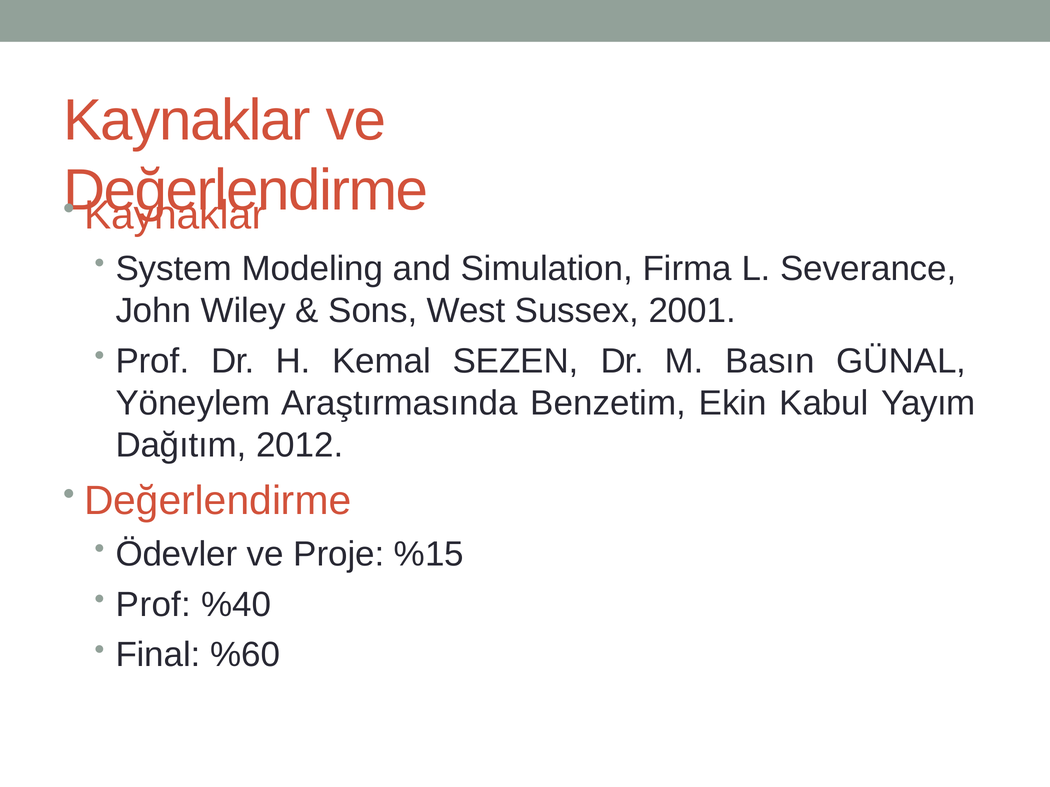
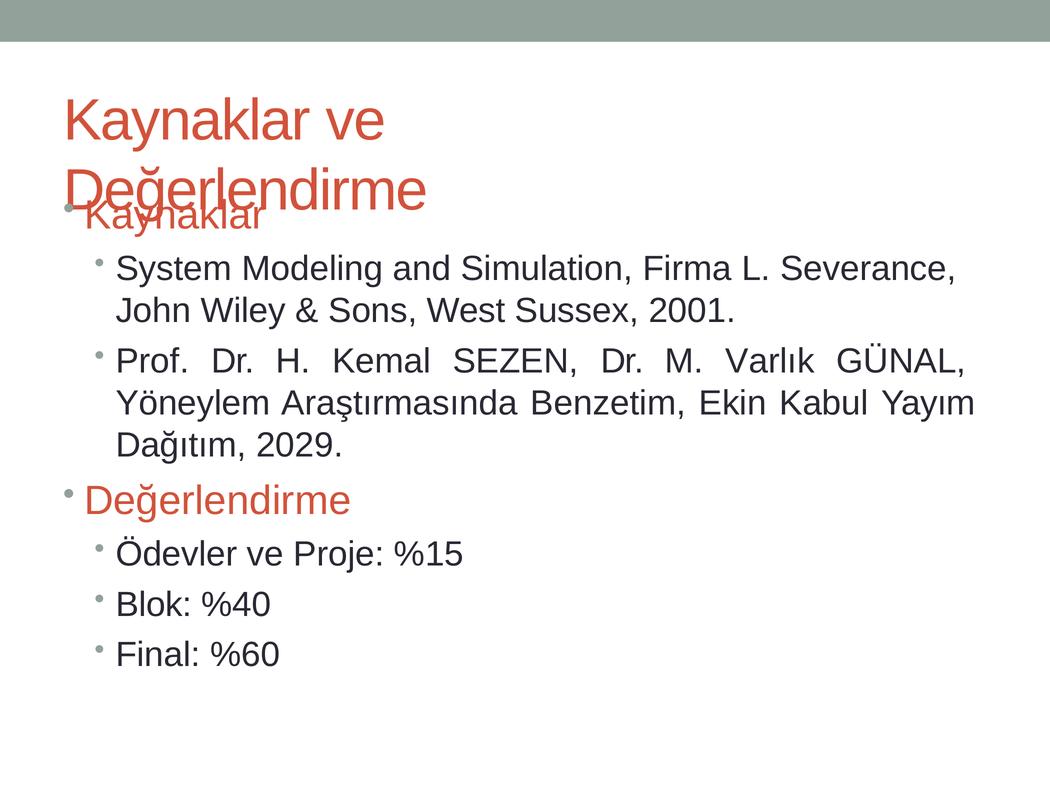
Basın: Basın -> Varlık
2012: 2012 -> 2029
Prof at (153, 605): Prof -> Blok
